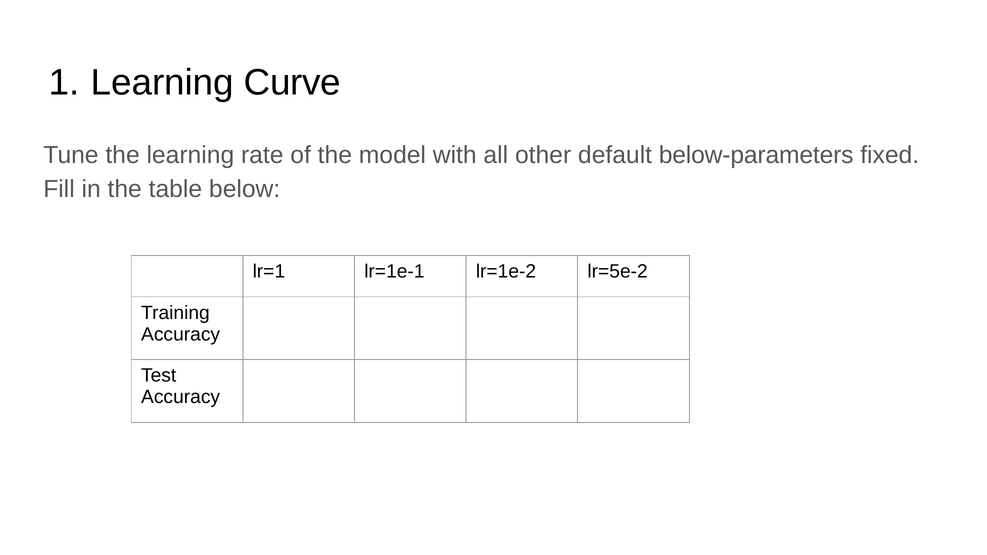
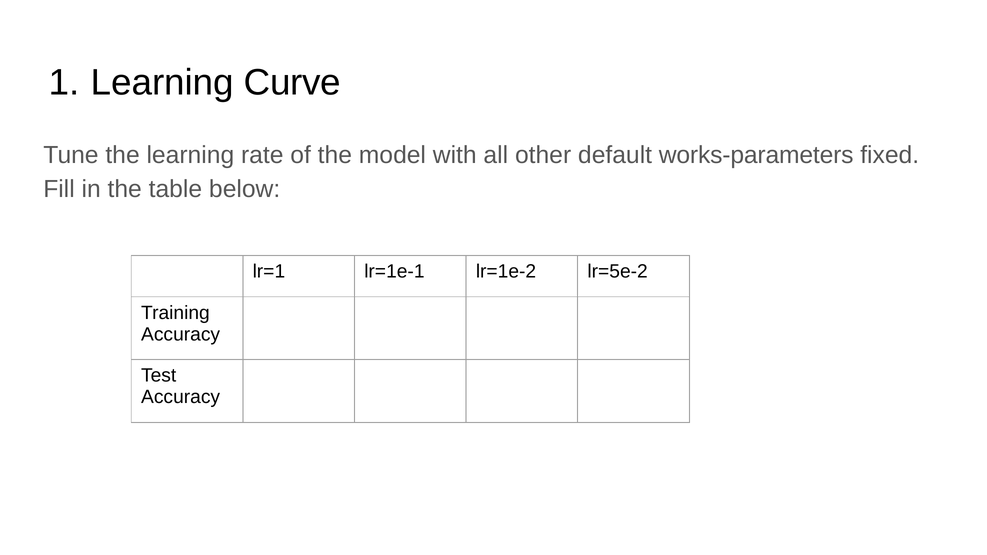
below-parameters: below-parameters -> works-parameters
